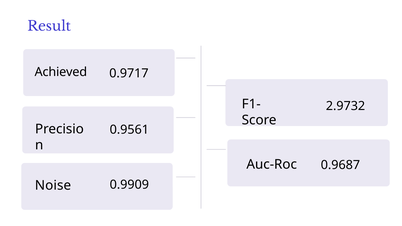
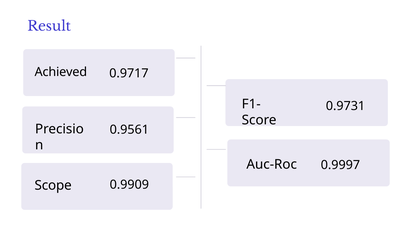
2.9732: 2.9732 -> 0.9731
0.9687: 0.9687 -> 0.9997
Noise: Noise -> Scope
